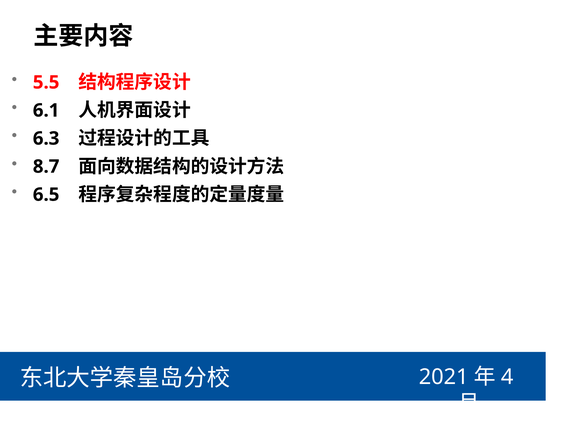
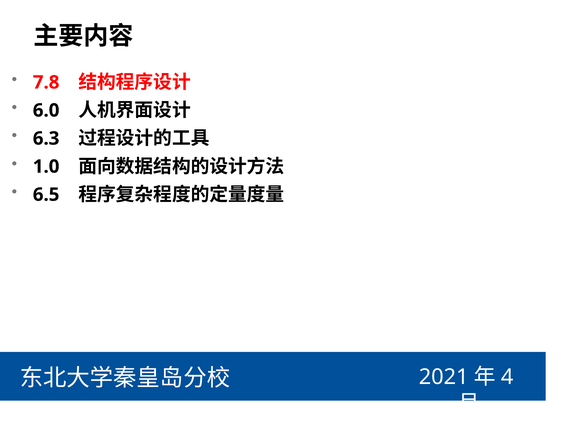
5.5: 5.5 -> 7.8
6.1: 6.1 -> 6.0
8.7: 8.7 -> 1.0
